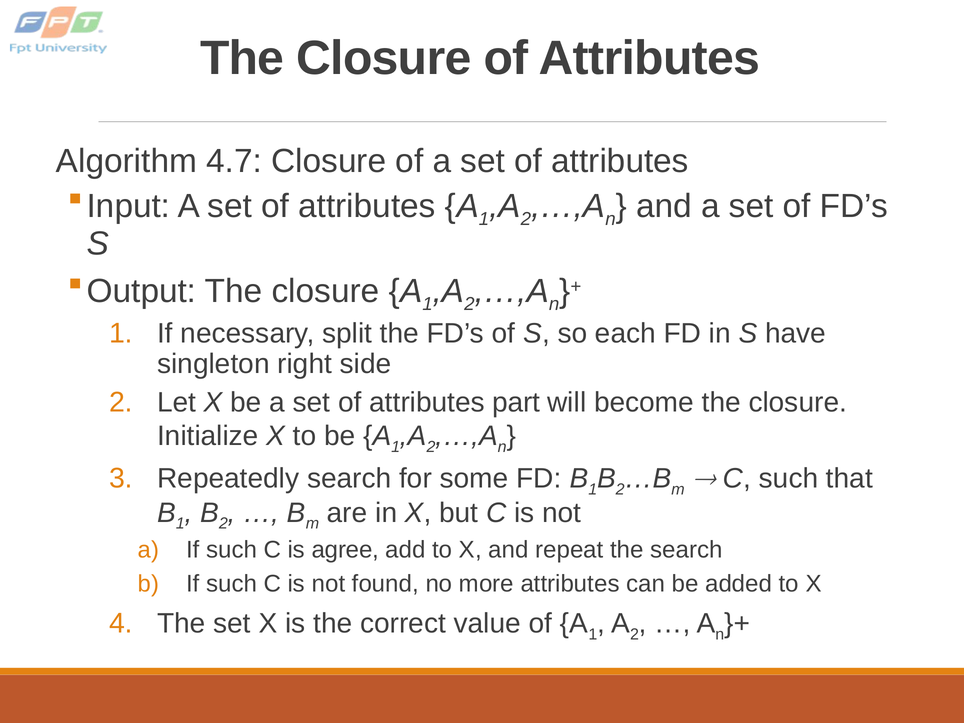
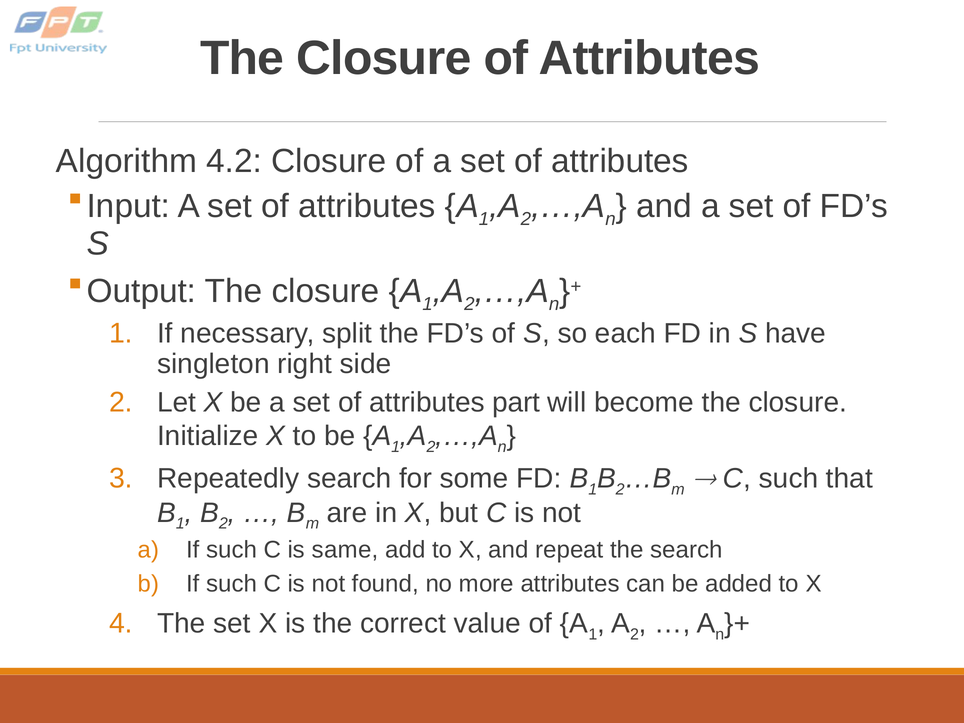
4.7: 4.7 -> 4.2
agree: agree -> same
